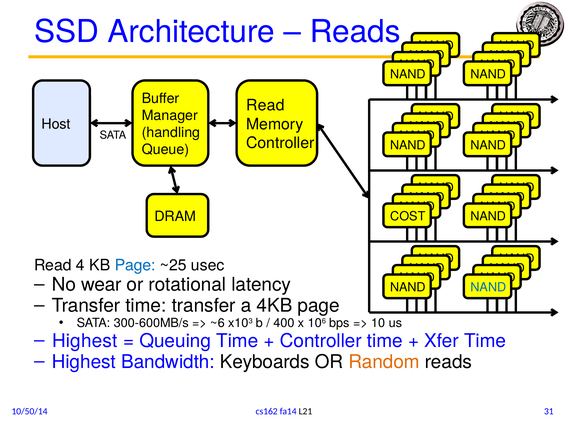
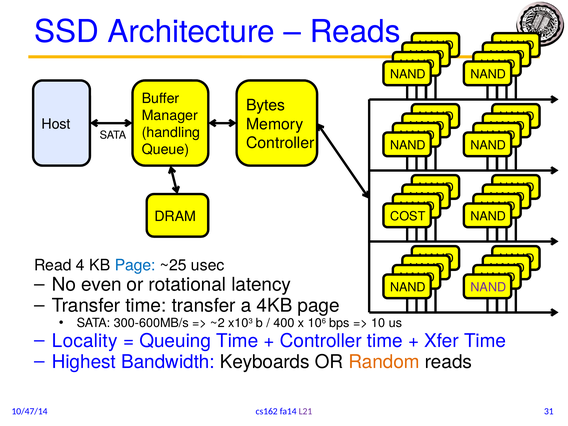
Read at (265, 105): Read -> Bytes
wear: wear -> even
NAND at (488, 287) colour: blue -> purple
~6: ~6 -> ~2
Highest at (85, 341): Highest -> Locality
L21 colour: black -> purple
10/50/14: 10/50/14 -> 10/47/14
